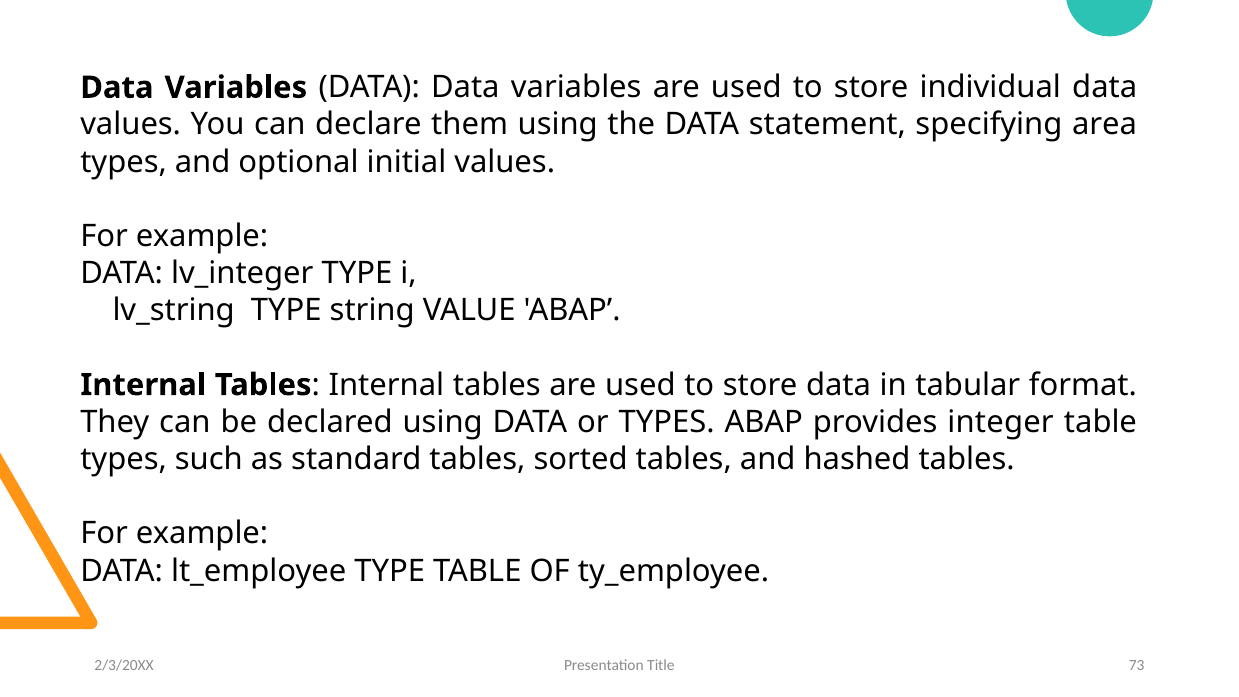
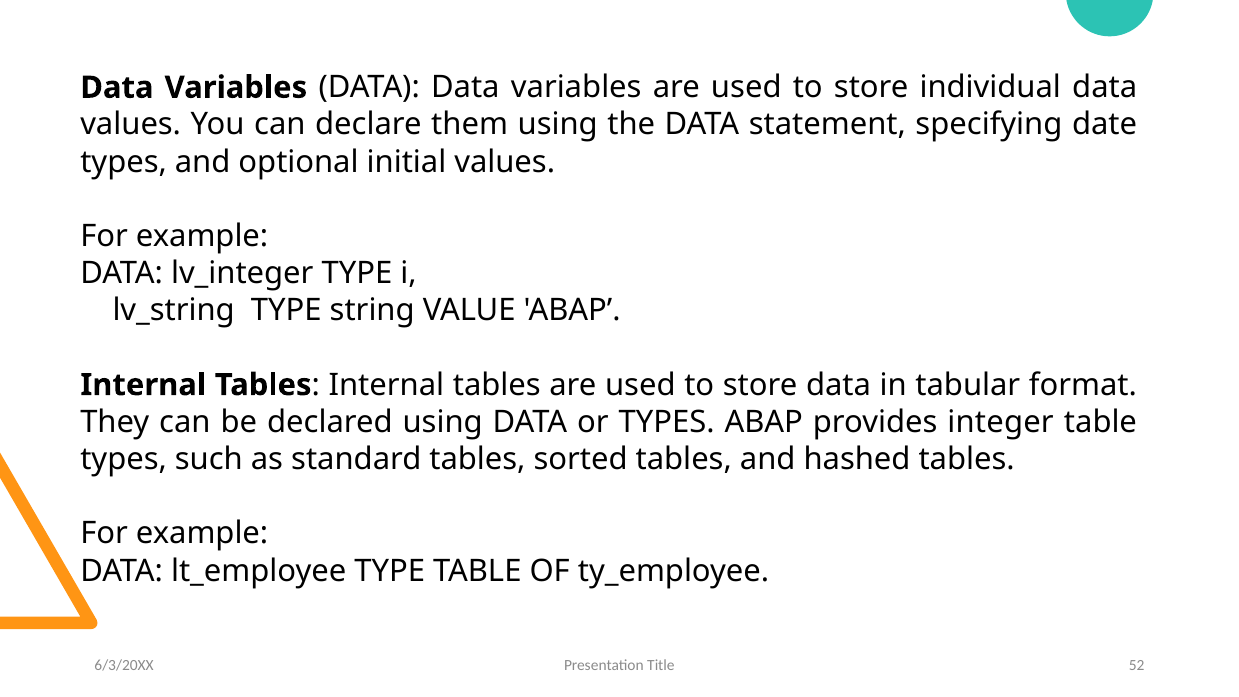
area: area -> date
2/3/20XX: 2/3/20XX -> 6/3/20XX
73: 73 -> 52
